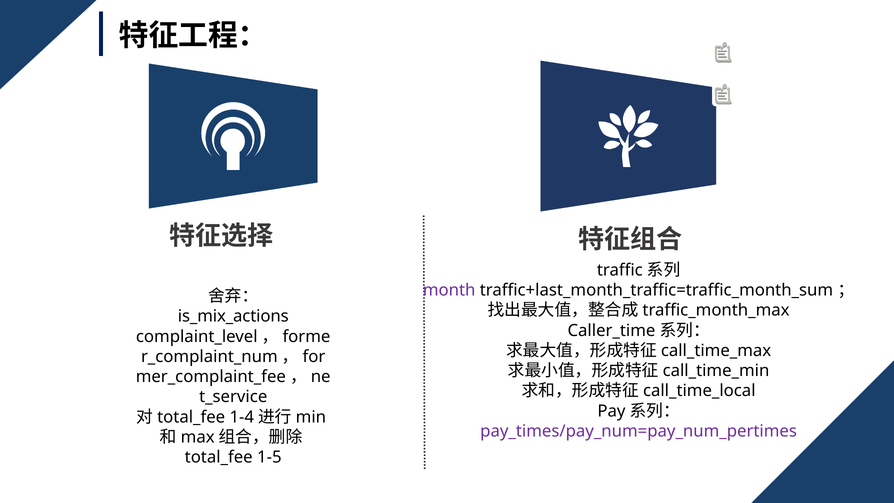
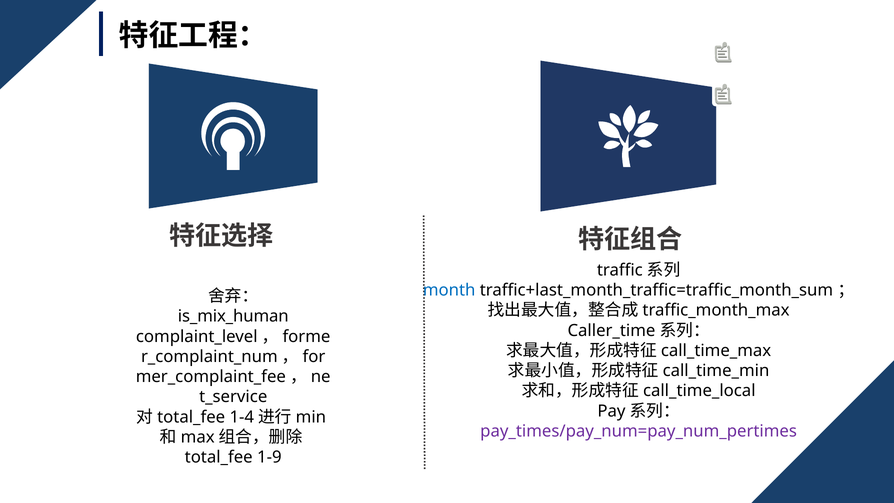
month colour: purple -> blue
is_mix_actions: is_mix_actions -> is_mix_human
1-5: 1-5 -> 1-9
